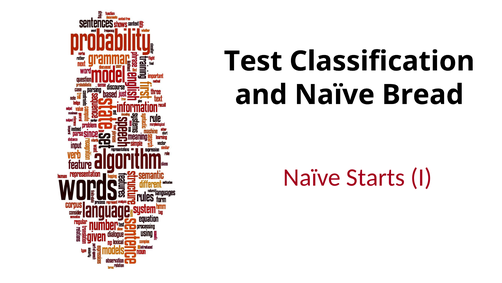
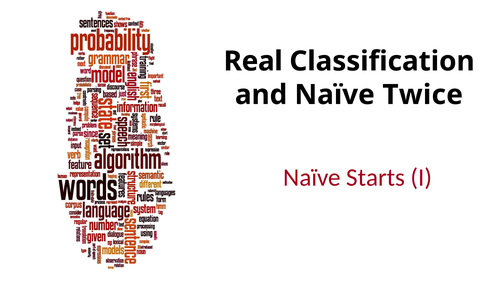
Test: Test -> Real
Bread: Bread -> Twice
